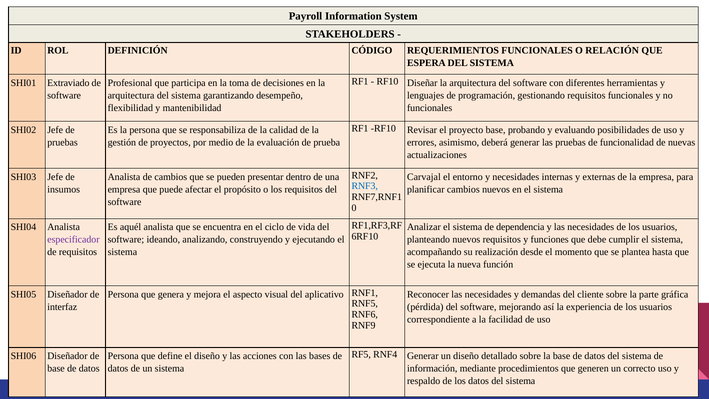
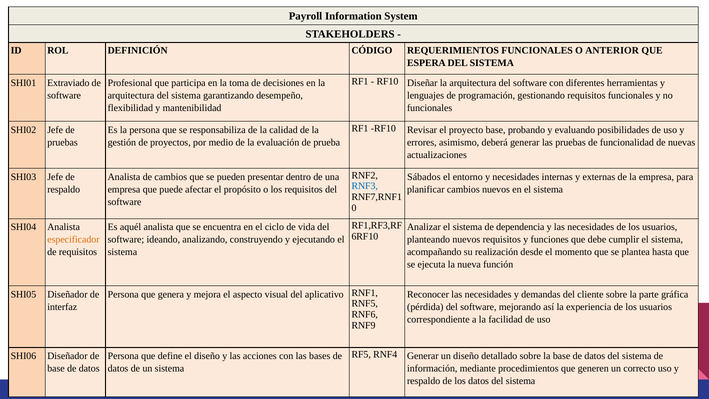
RELACIÓN: RELACIÓN -> ANTERIOR
Carvajal: Carvajal -> Sábados
insumos at (64, 189): insumos -> respaldo
especificador colour: purple -> orange
